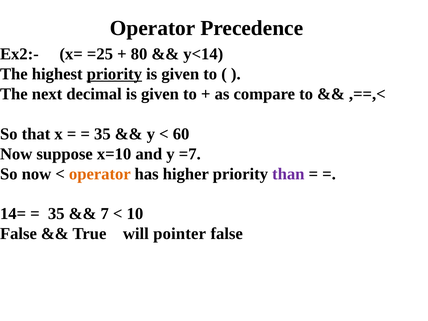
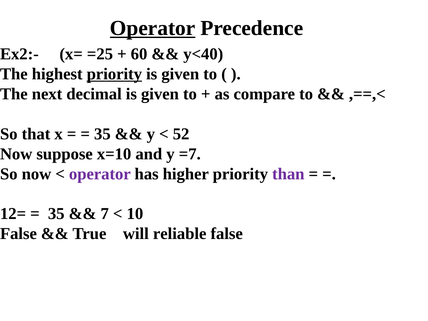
Operator at (153, 28) underline: none -> present
80: 80 -> 60
y<14: y<14 -> y<40
60: 60 -> 52
operator at (100, 174) colour: orange -> purple
14=: 14= -> 12=
pointer: pointer -> reliable
